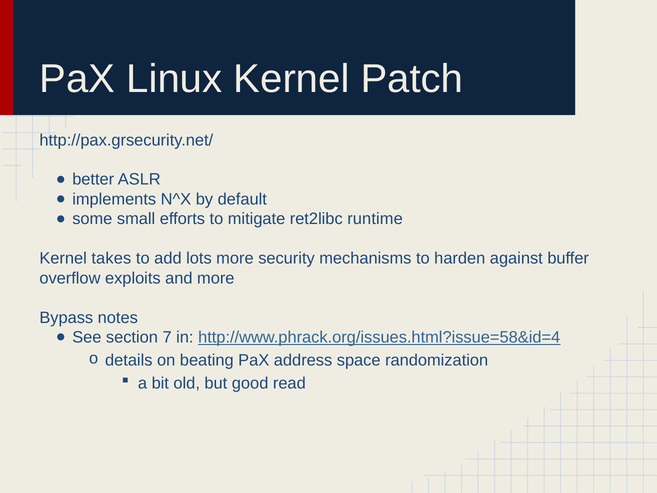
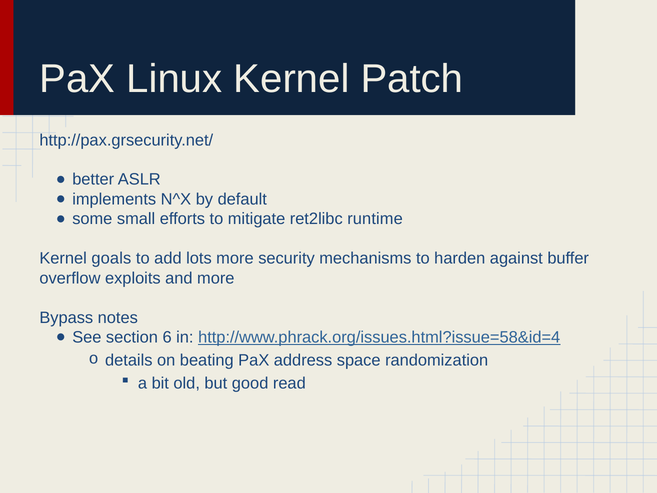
takes: takes -> goals
7: 7 -> 6
